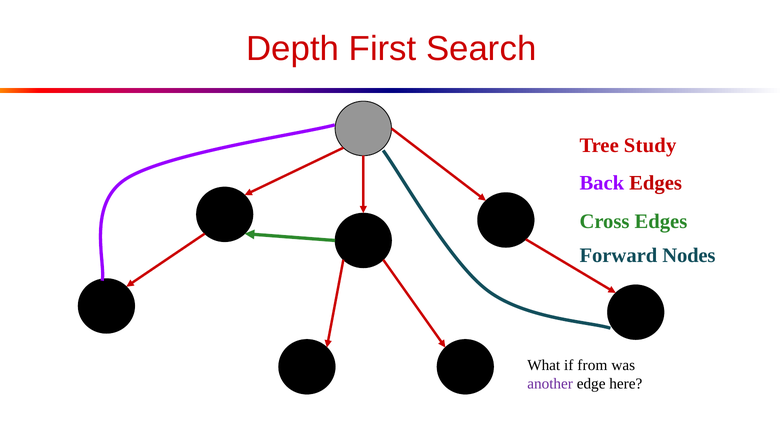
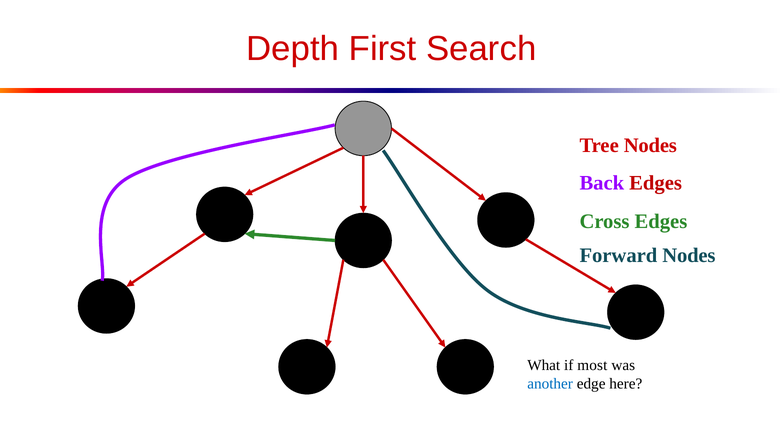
Study at (650, 146): Study -> Nodes
from: from -> most
another colour: purple -> blue
